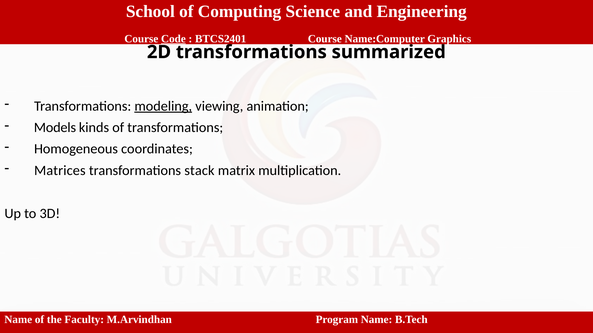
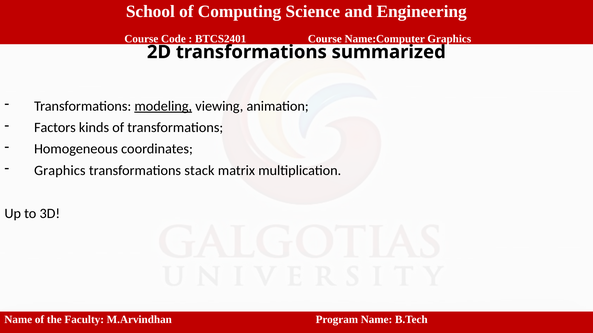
Code underline: present -> none
Models: Models -> Factors
Matrices at (60, 171): Matrices -> Graphics
